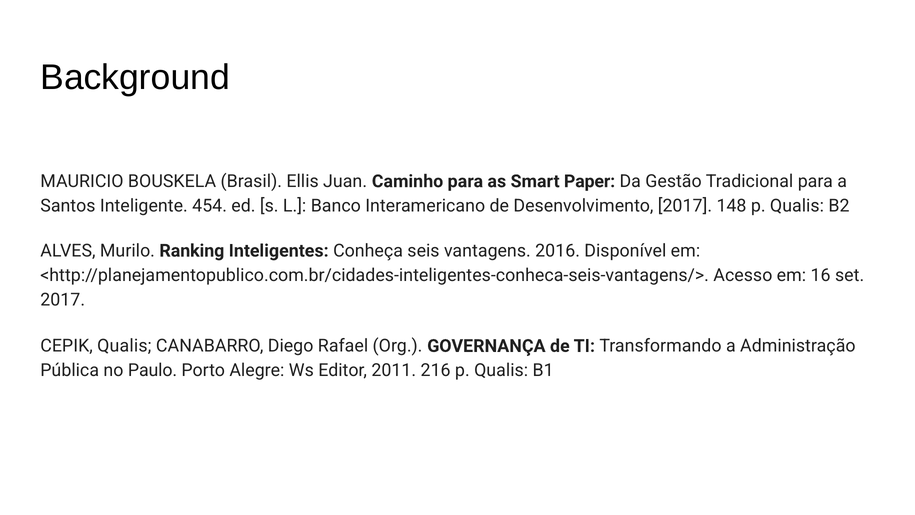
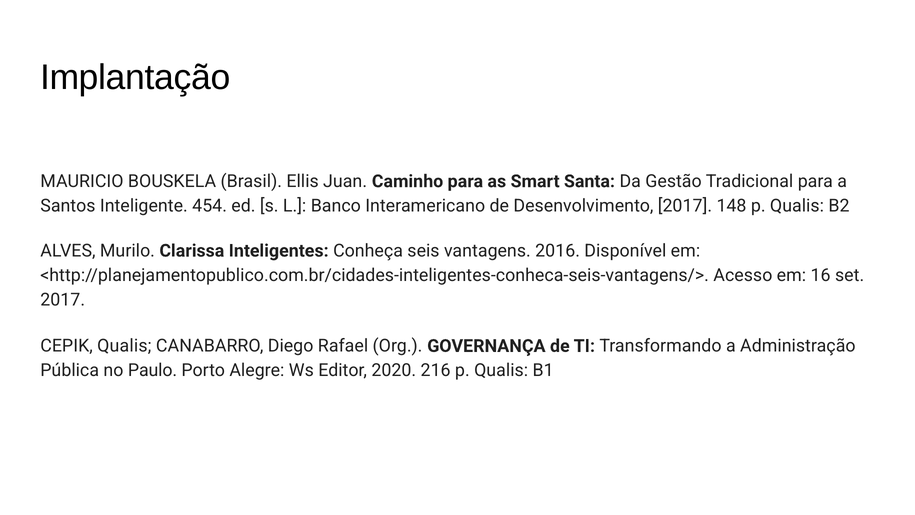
Background: Background -> Implantação
Paper: Paper -> Santa
Ranking: Ranking -> Clarissa
2011: 2011 -> 2020
